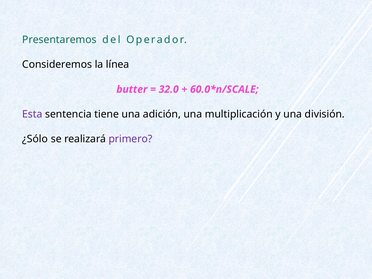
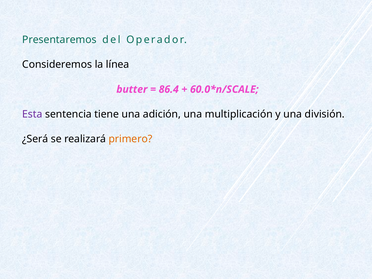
32.0: 32.0 -> 86.4
¿Sólo: ¿Sólo -> ¿Será
primero colour: purple -> orange
